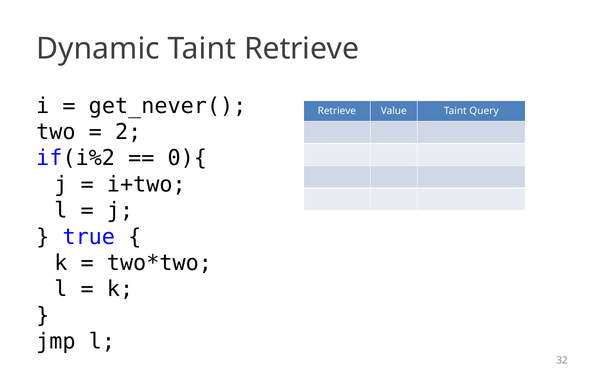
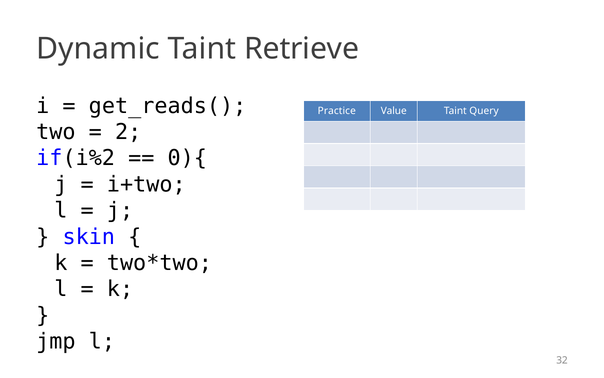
get_never(: get_never( -> get_reads(
Retrieve at (337, 111): Retrieve -> Practice
true: true -> skin
